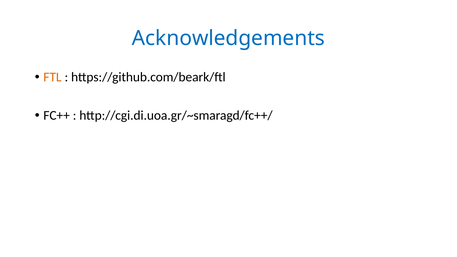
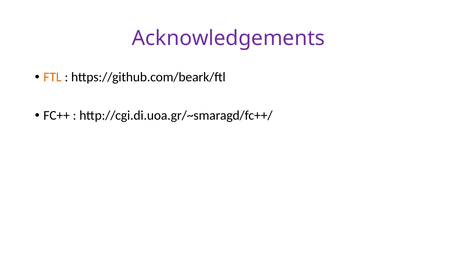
Acknowledgements colour: blue -> purple
